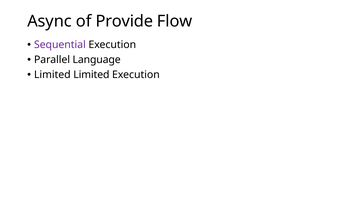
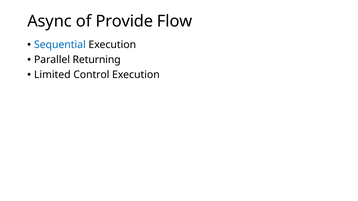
Sequential colour: purple -> blue
Language: Language -> Returning
Limited Limited: Limited -> Control
